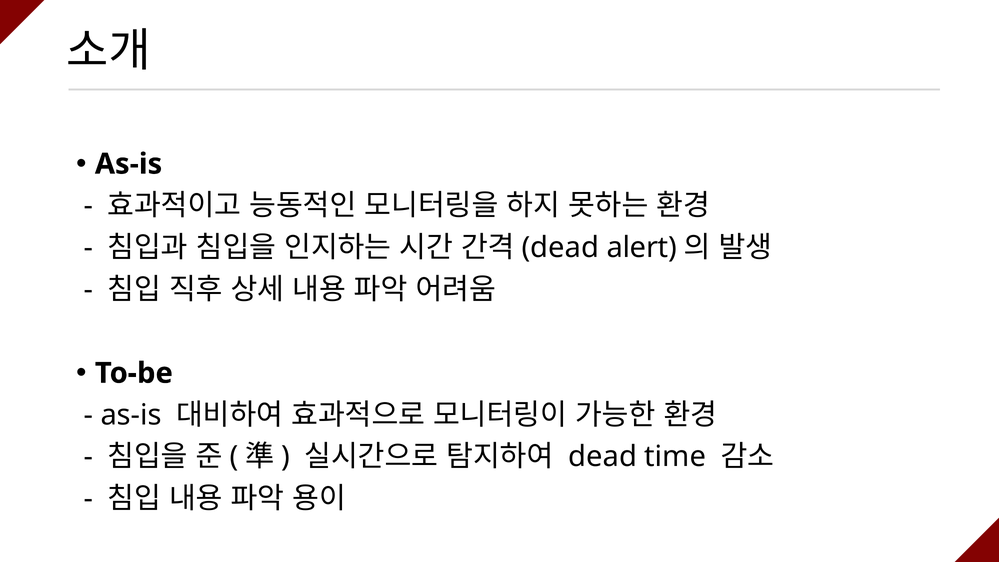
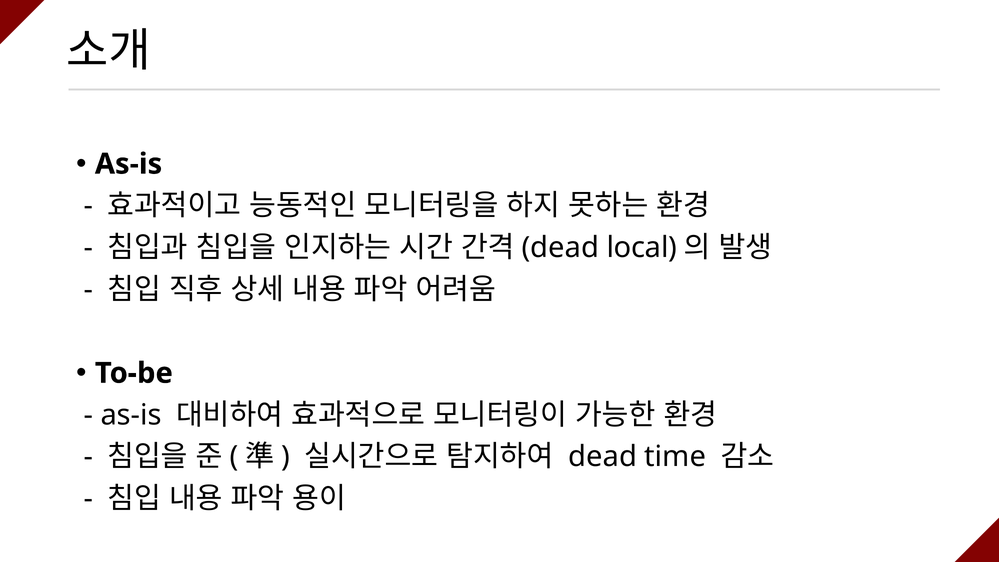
alert: alert -> local
